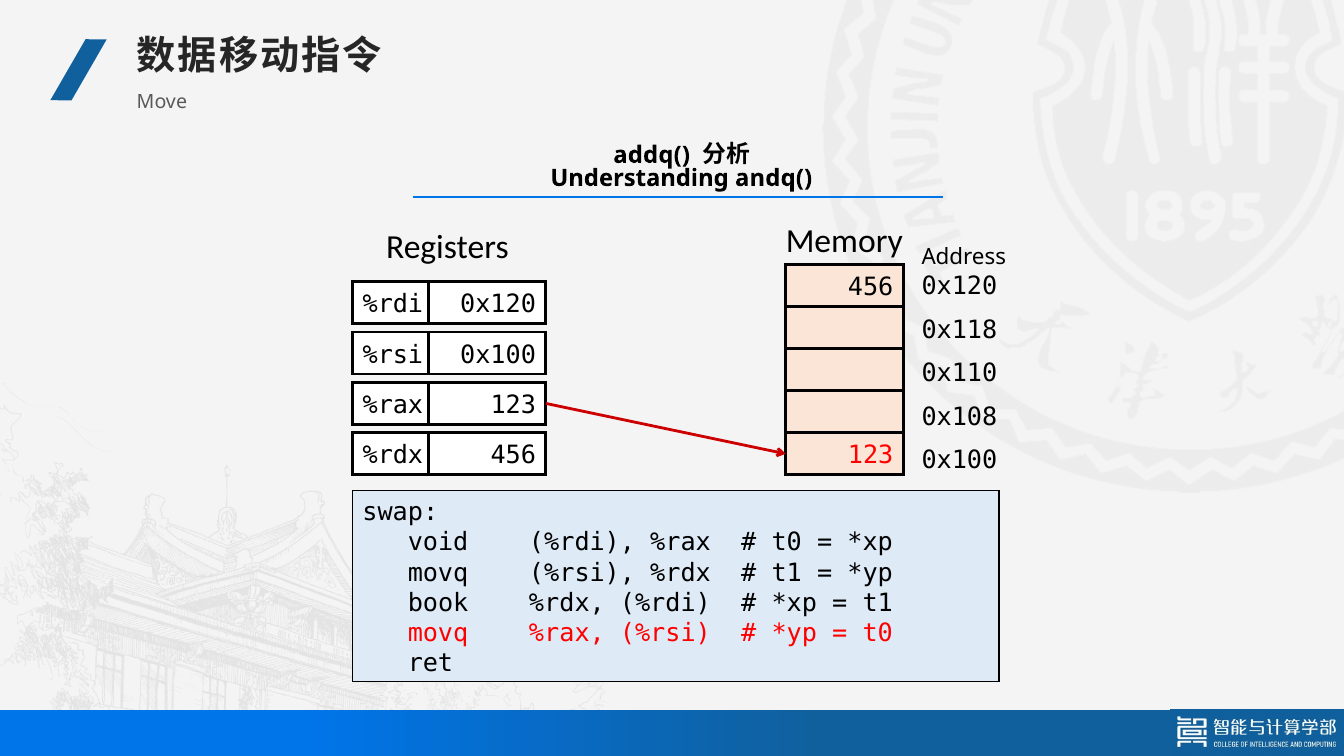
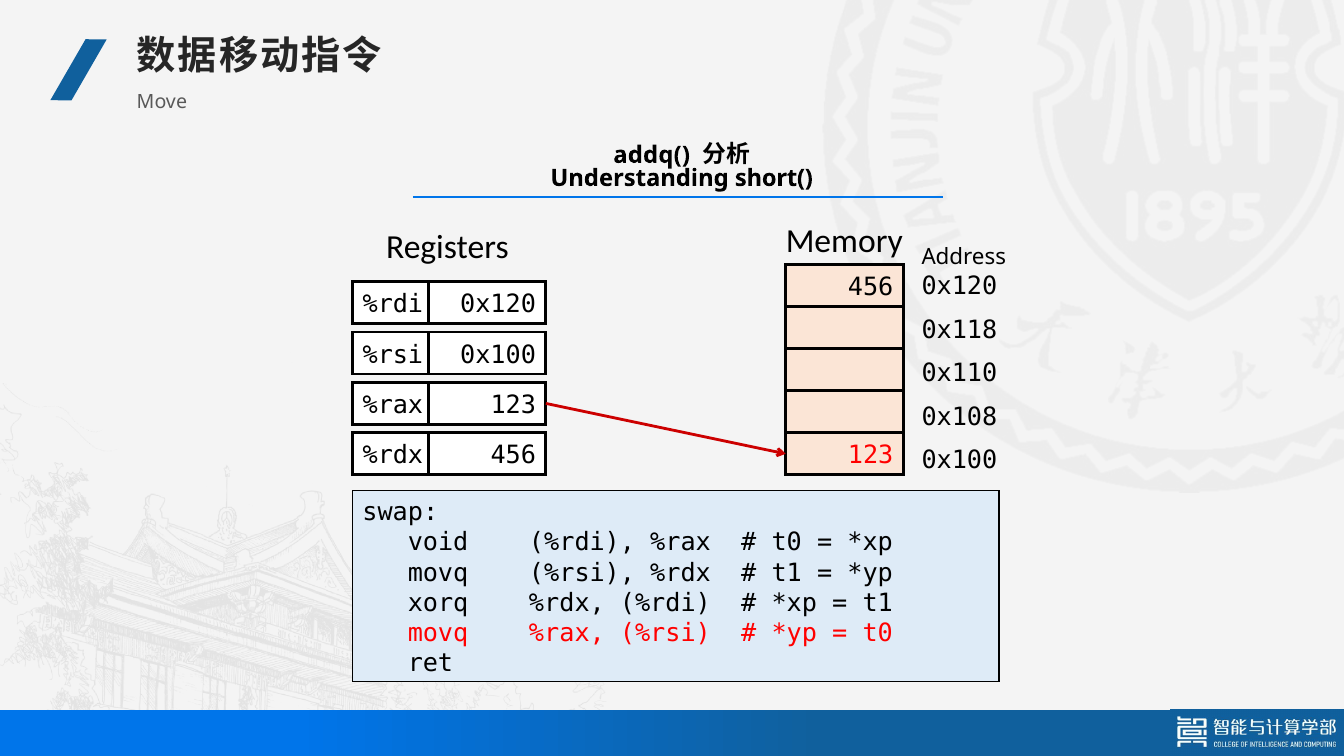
andq(: andq( -> short(
book: book -> xorq
